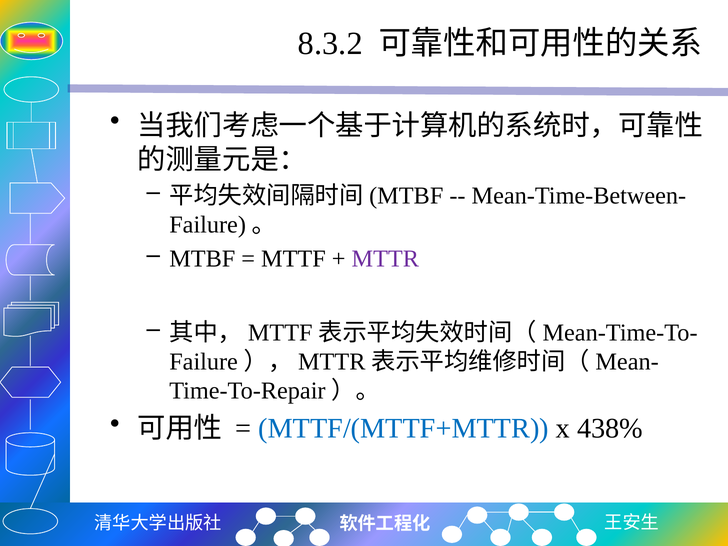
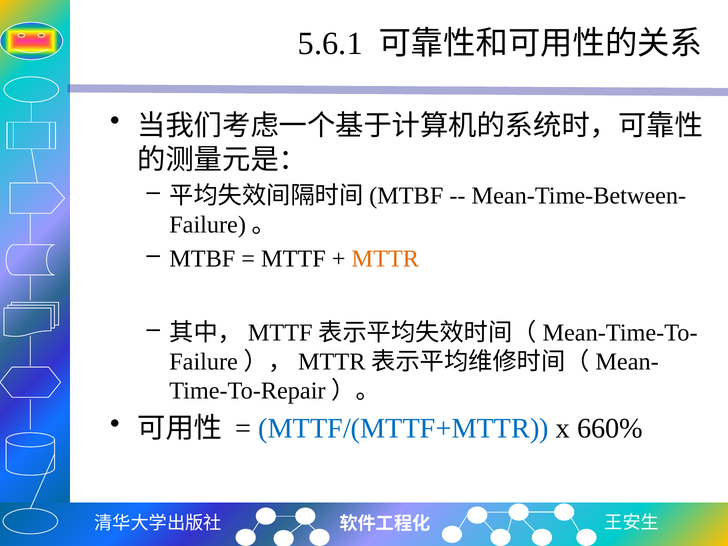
8.3.2: 8.3.2 -> 5.6.1
MTTR colour: purple -> orange
438%: 438% -> 660%
